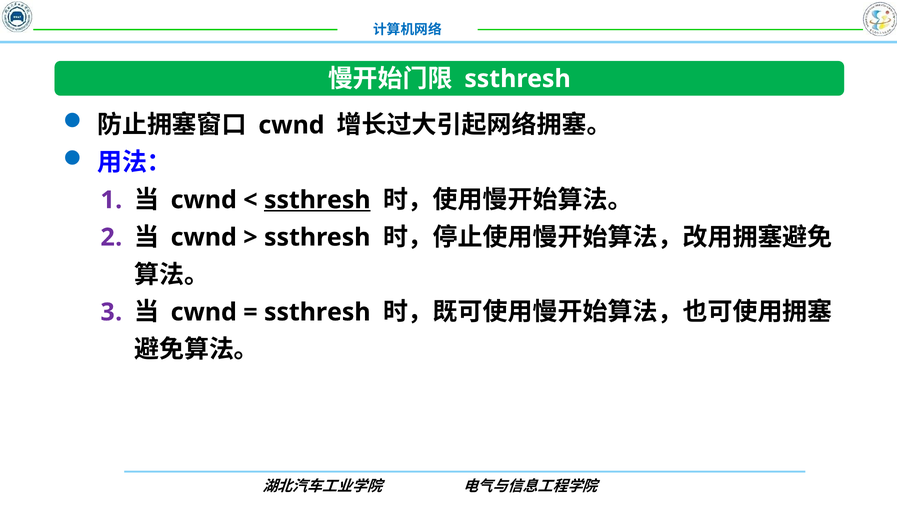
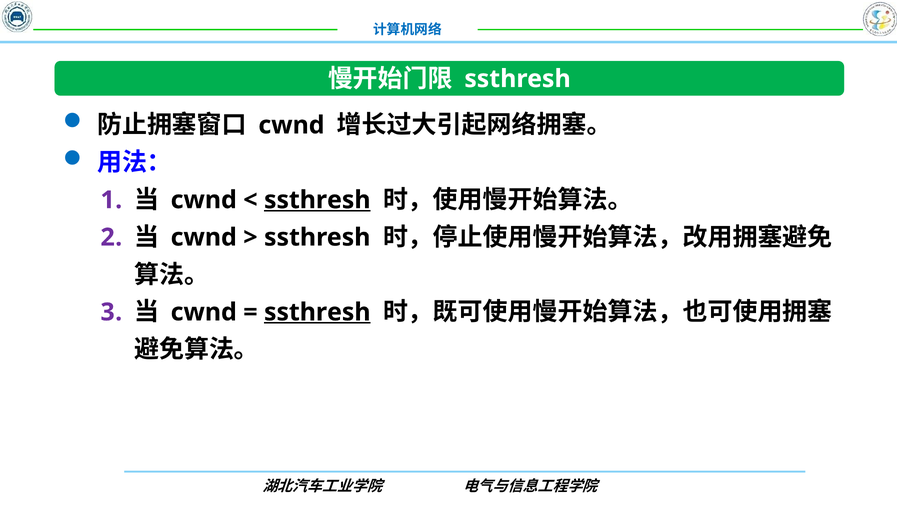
ssthresh at (317, 312) underline: none -> present
